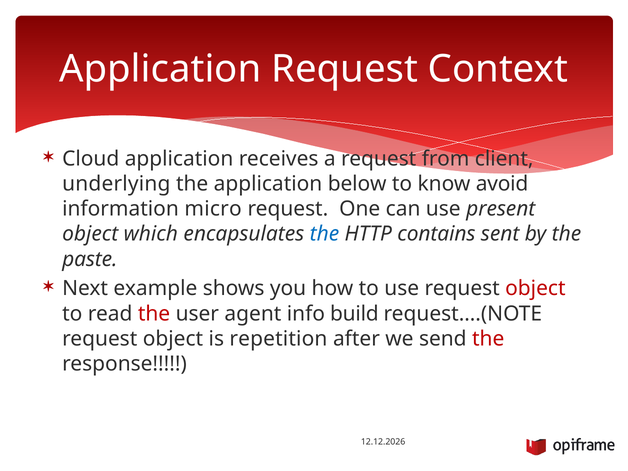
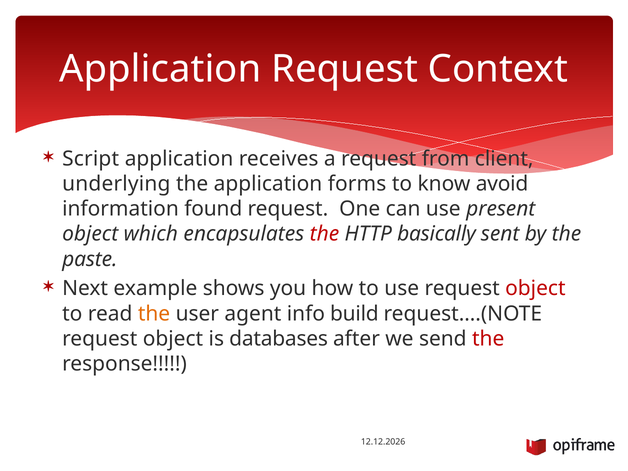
Cloud: Cloud -> Script
below: below -> forms
micro: micro -> found
the at (324, 234) colour: blue -> red
contains: contains -> basically
the at (154, 314) colour: red -> orange
repetition: repetition -> databases
